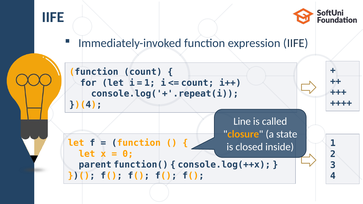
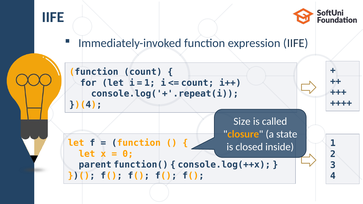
Line: Line -> Size
